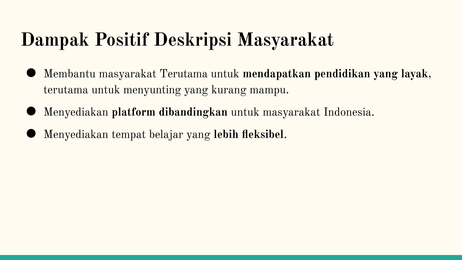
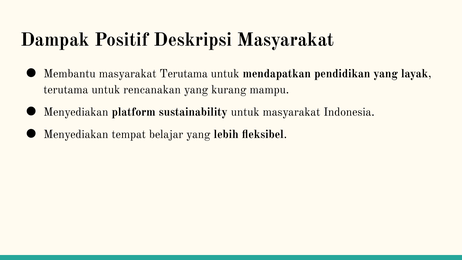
menyunting: menyunting -> rencanakan
dibandingkan: dibandingkan -> sustainability
